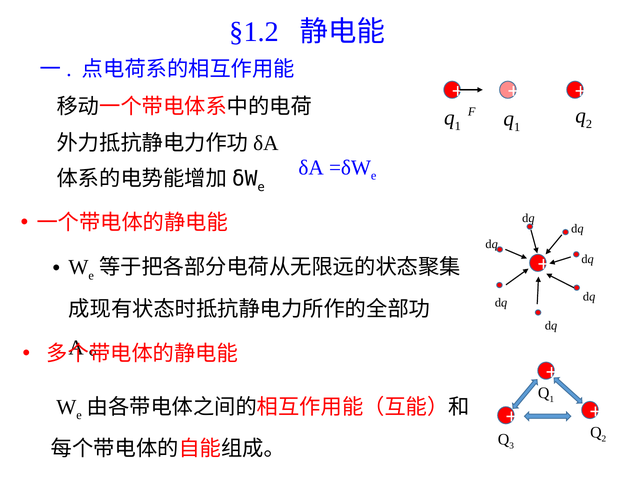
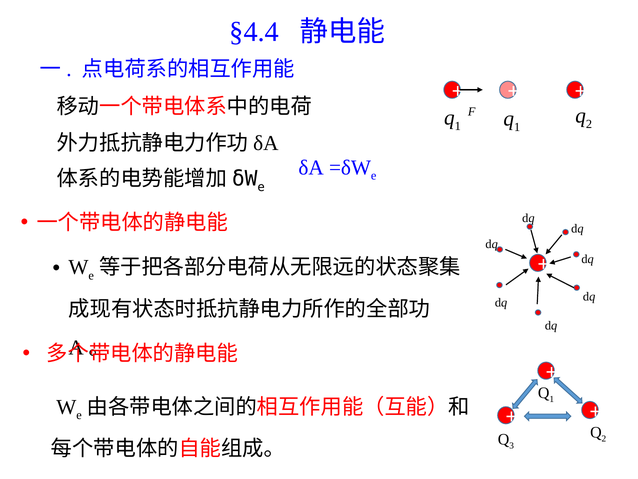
§1.2: §1.2 -> §4.4
